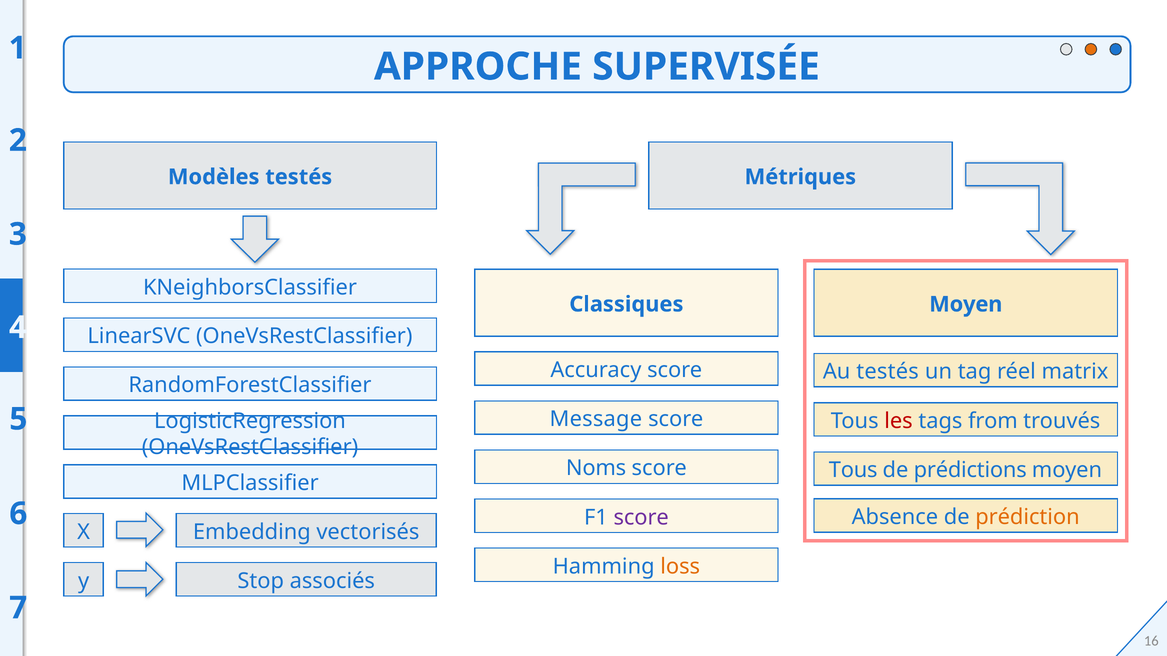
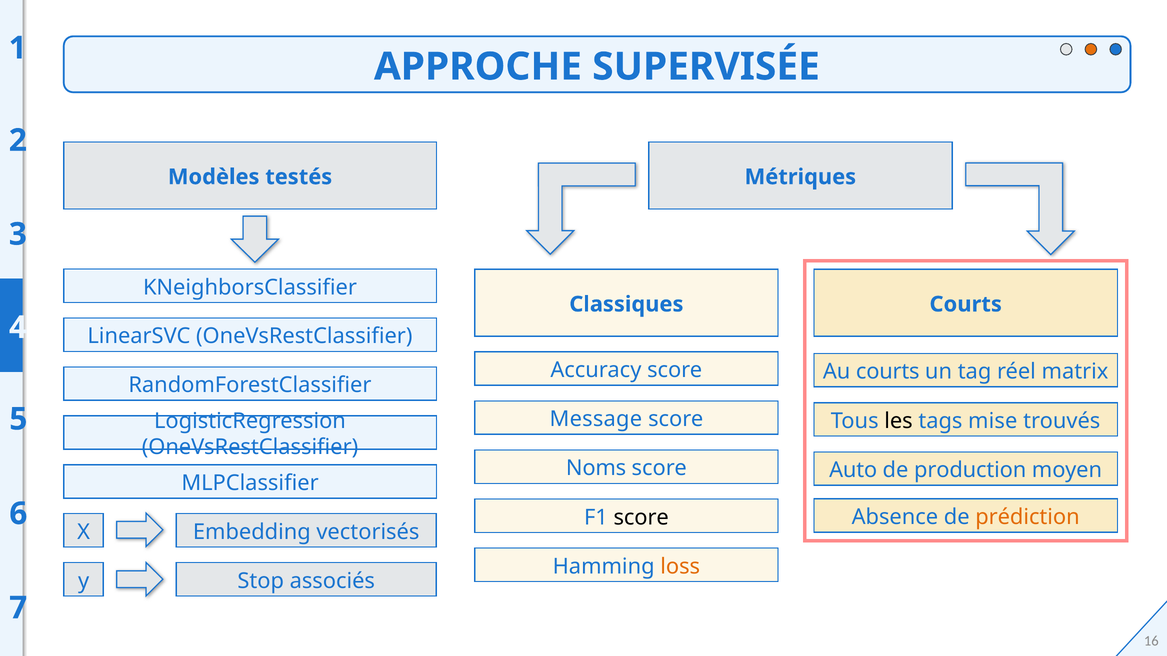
Classiques Moyen: Moyen -> Courts
Au testés: testés -> courts
les colour: red -> black
from: from -> mise
Tous at (853, 470): Tous -> Auto
prédictions: prédictions -> production
score at (641, 518) colour: purple -> black
